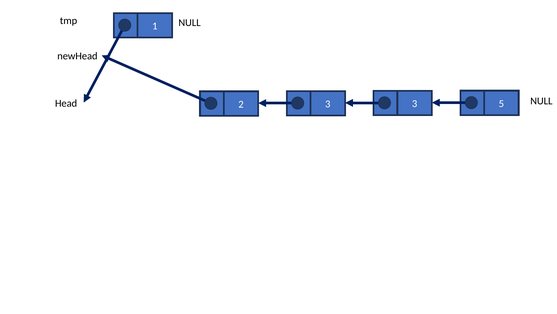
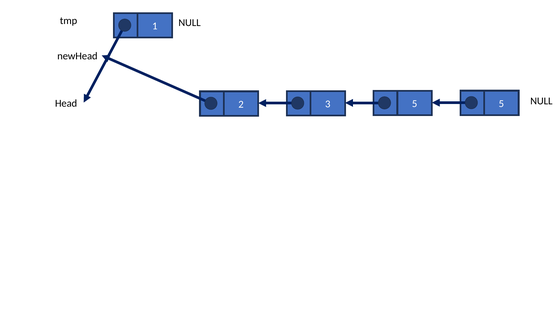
3 3: 3 -> 5
